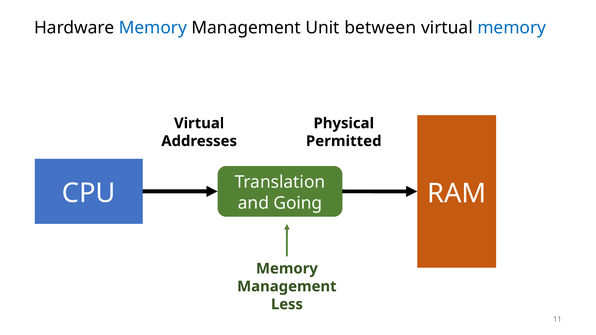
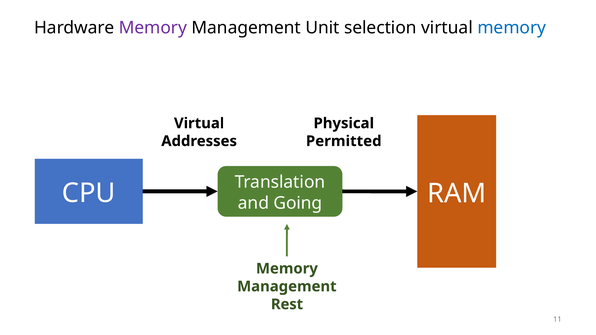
Memory at (153, 28) colour: blue -> purple
between: between -> selection
Less: Less -> Rest
